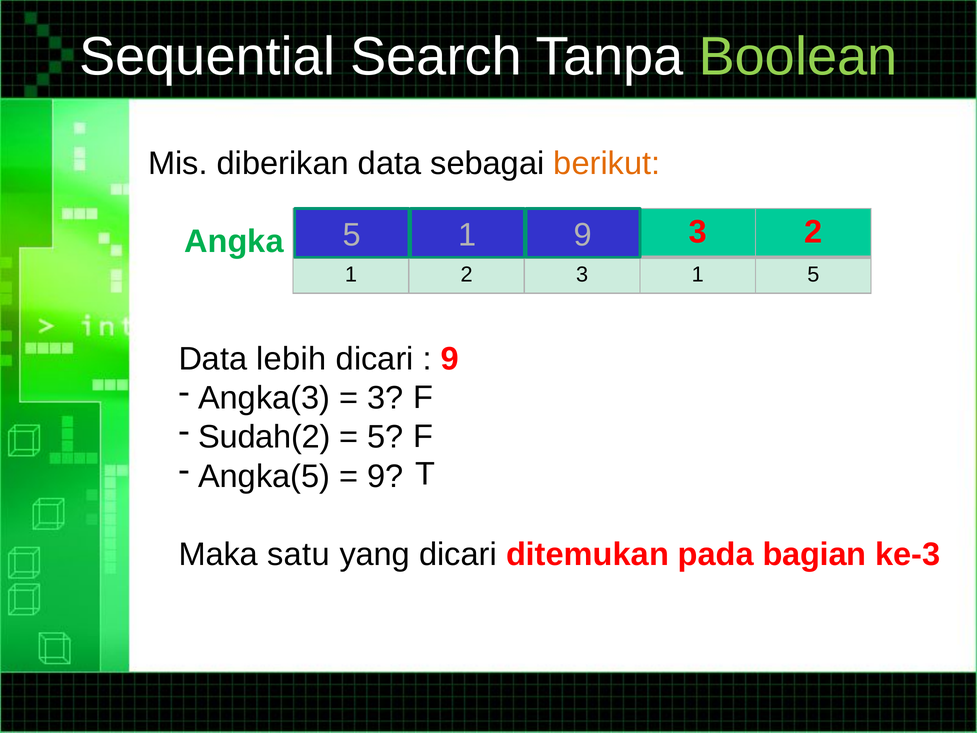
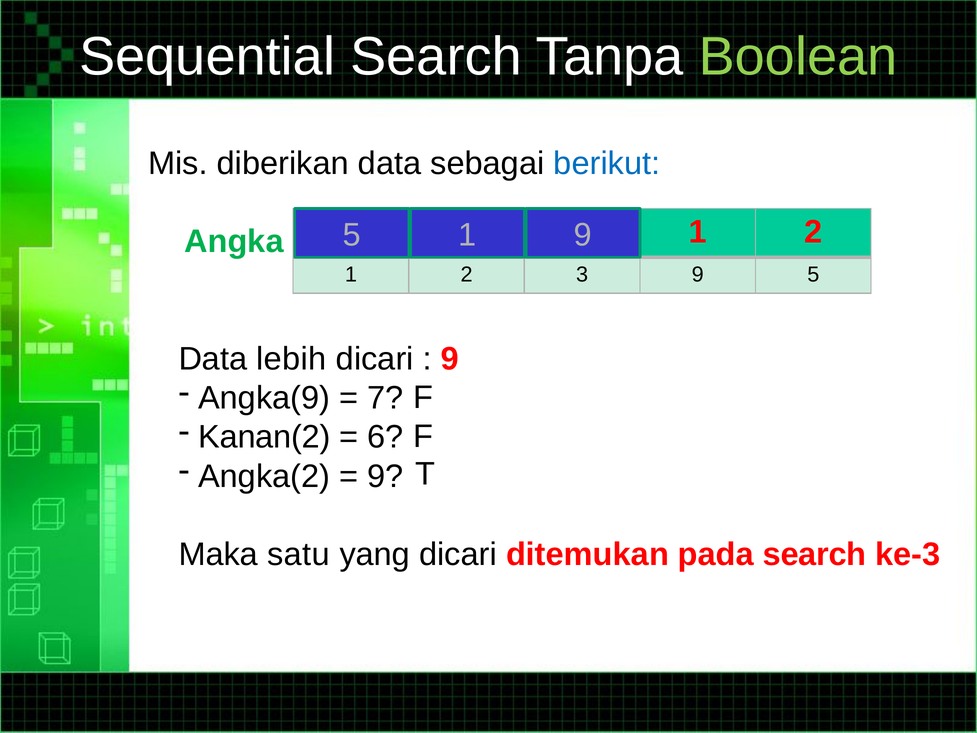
berikut colour: orange -> blue
3 at (698, 232): 3 -> 1
3 1: 1 -> 9
Angka(3: Angka(3 -> Angka(9
3 at (385, 398): 3 -> 7
Sudah(2: Sudah(2 -> Kanan(2
5 at (385, 437): 5 -> 6
Angka(5: Angka(5 -> Angka(2
pada bagian: bagian -> search
